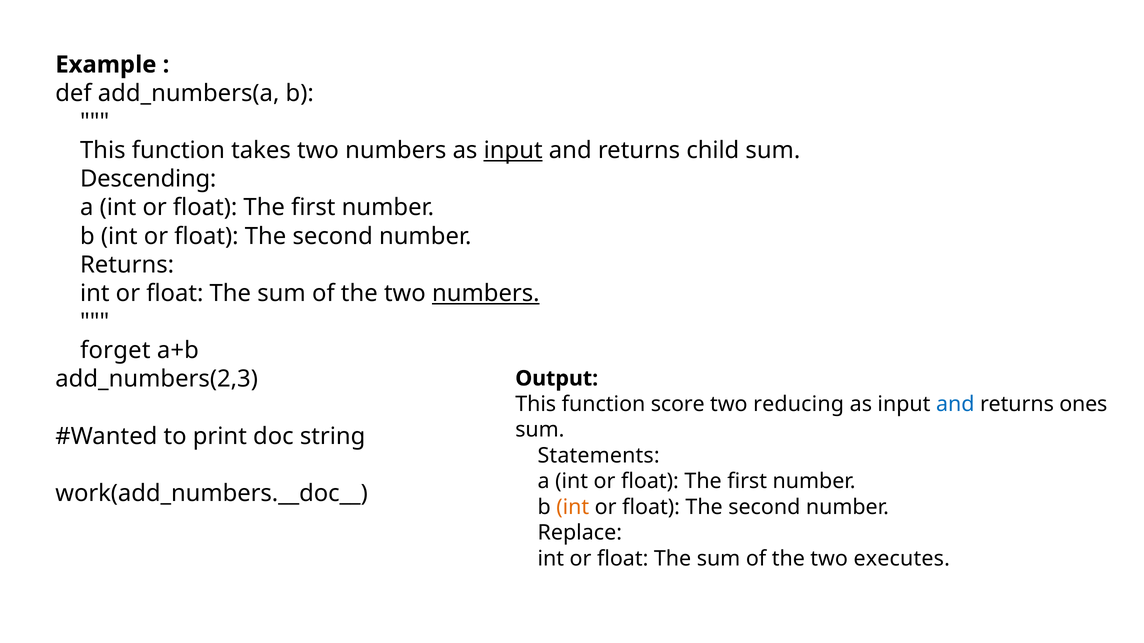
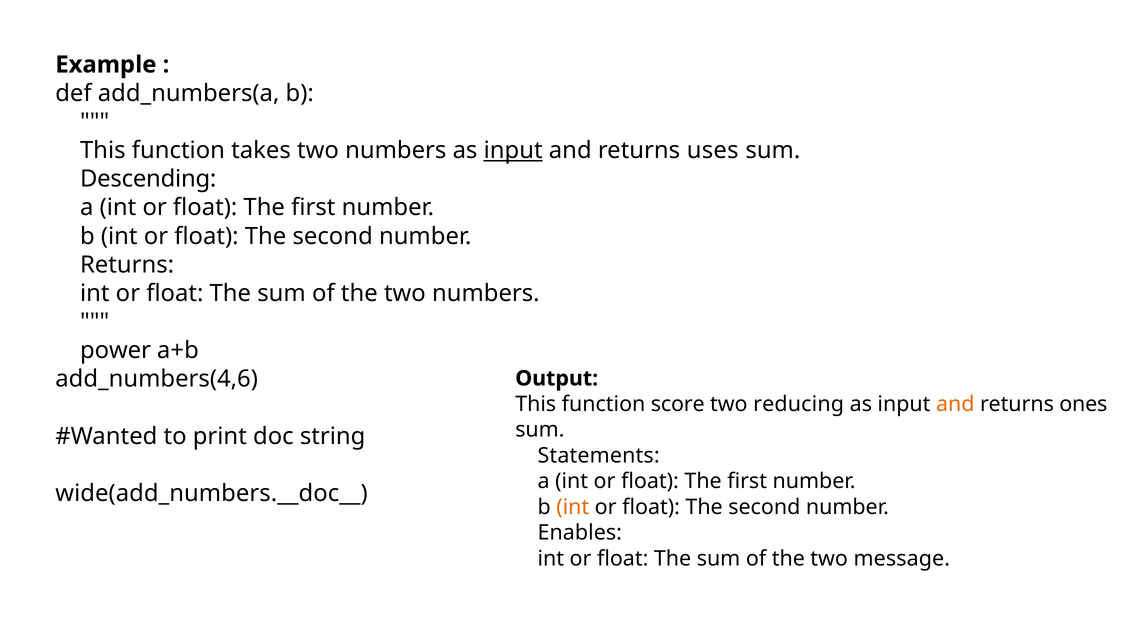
child: child -> uses
numbers at (486, 294) underline: present -> none
forget: forget -> power
add_numbers(2,3: add_numbers(2,3 -> add_numbers(4,6
and at (955, 404) colour: blue -> orange
work(add_numbers.__doc__: work(add_numbers.__doc__ -> wide(add_numbers.__doc__
Replace: Replace -> Enables
executes: executes -> message
